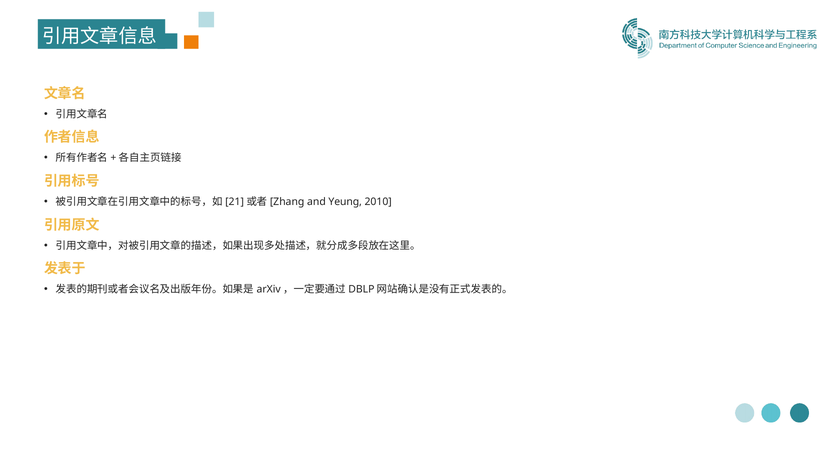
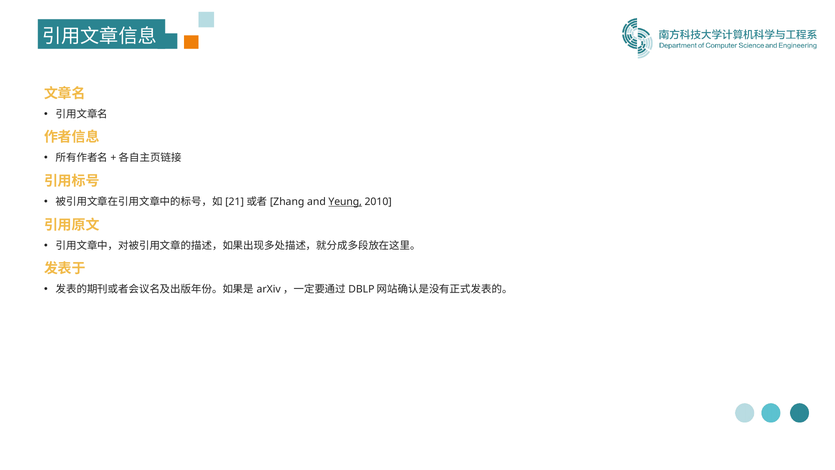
Yeung underline: none -> present
